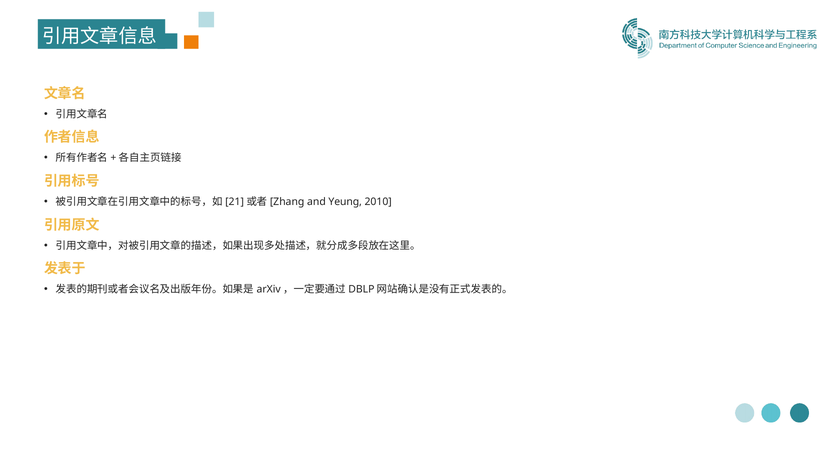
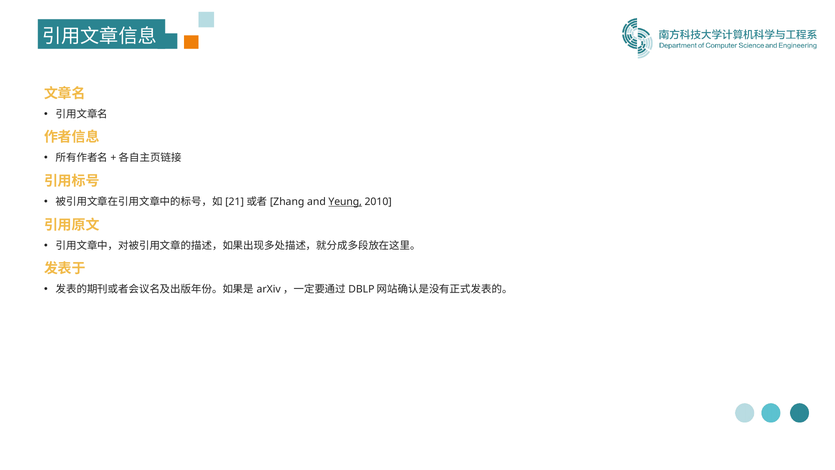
Yeung underline: none -> present
